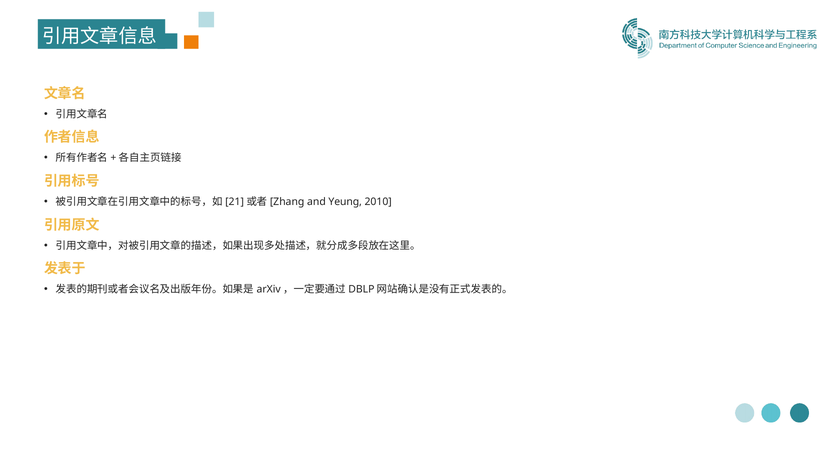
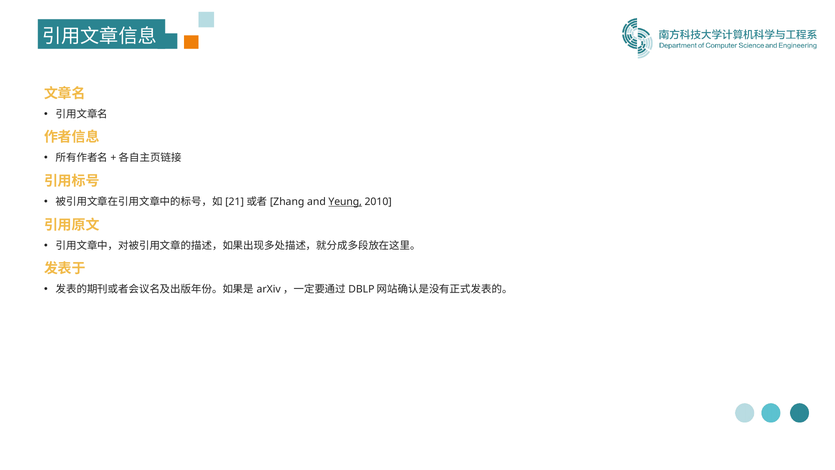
Yeung underline: none -> present
